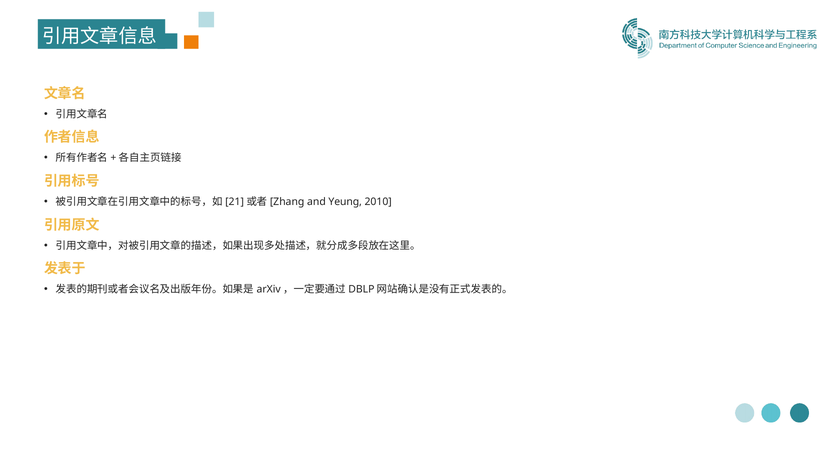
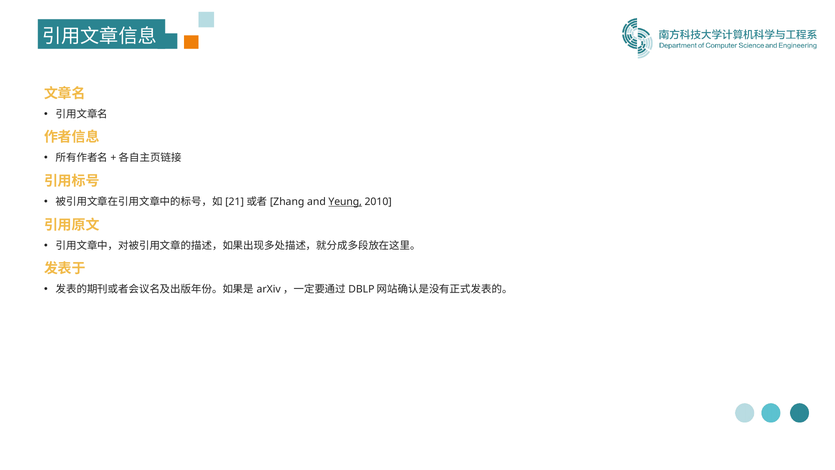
Yeung underline: none -> present
